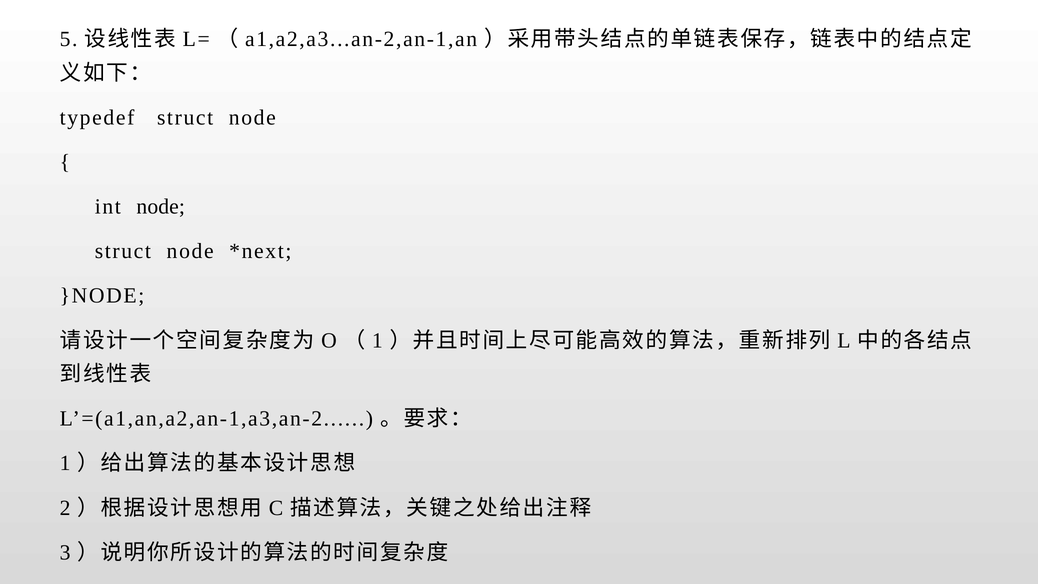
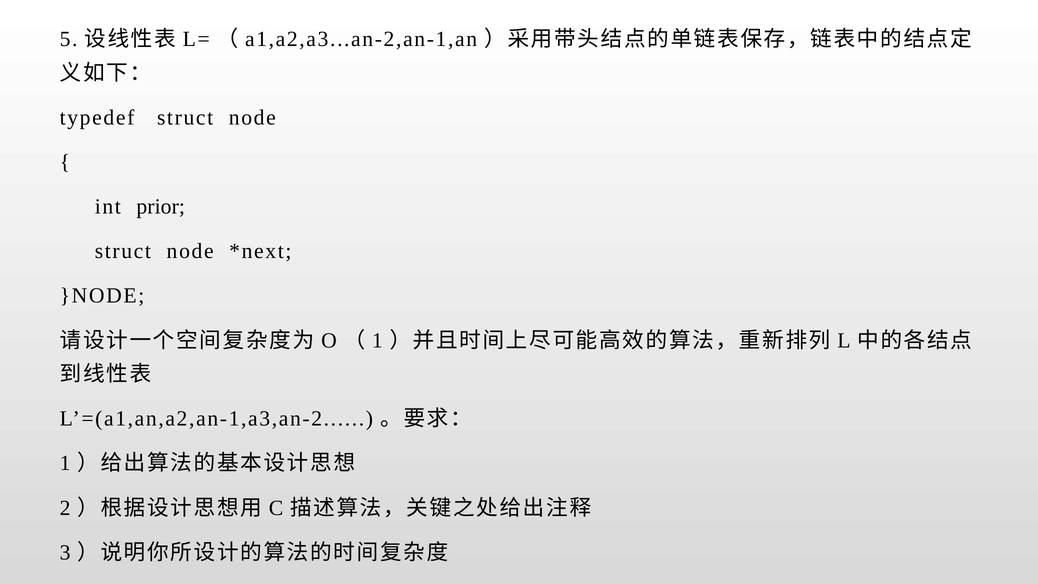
int node: node -> prior
